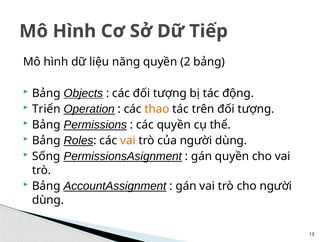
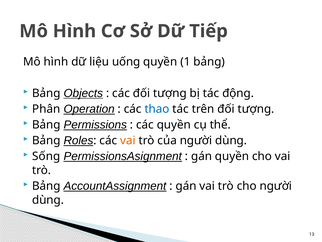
năng: năng -> uống
2: 2 -> 1
Triển: Triển -> Phân
thao colour: orange -> blue
